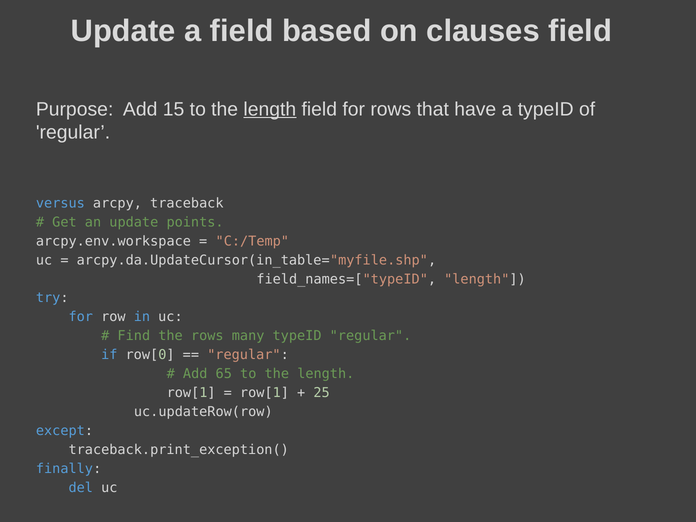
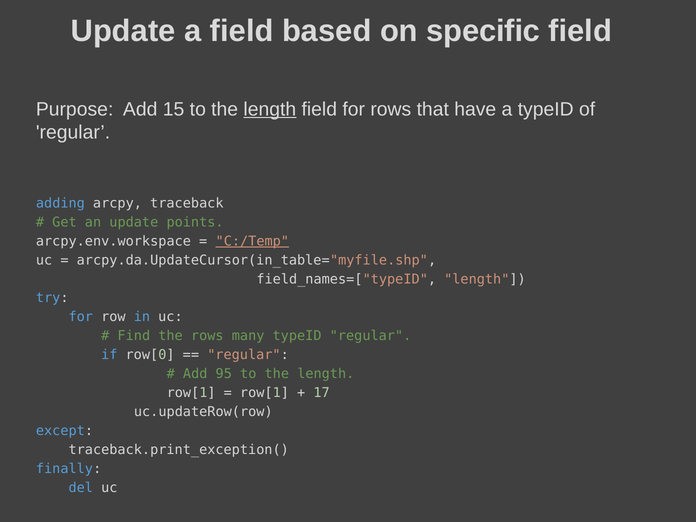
clauses: clauses -> specific
versus: versus -> adding
C:/Temp underline: none -> present
65: 65 -> 95
25: 25 -> 17
